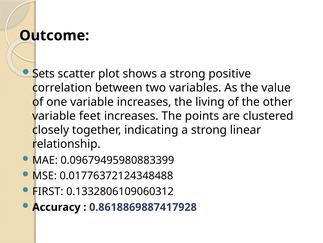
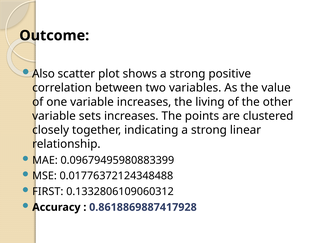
Sets: Sets -> Also
feet: feet -> sets
